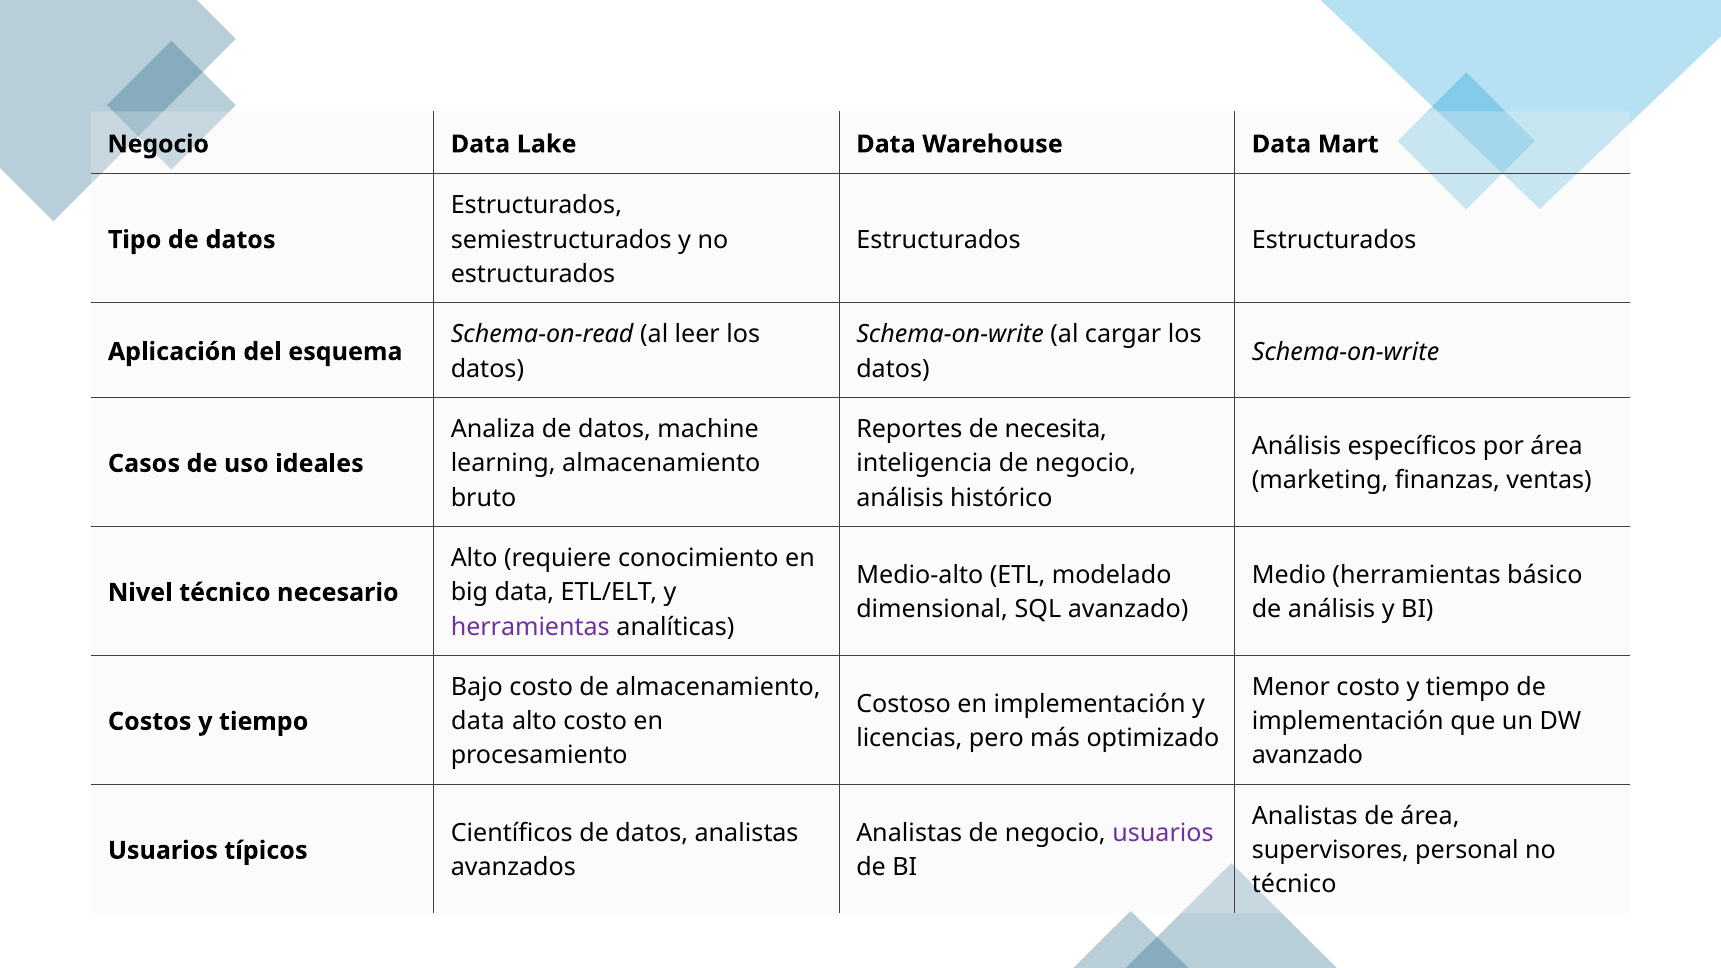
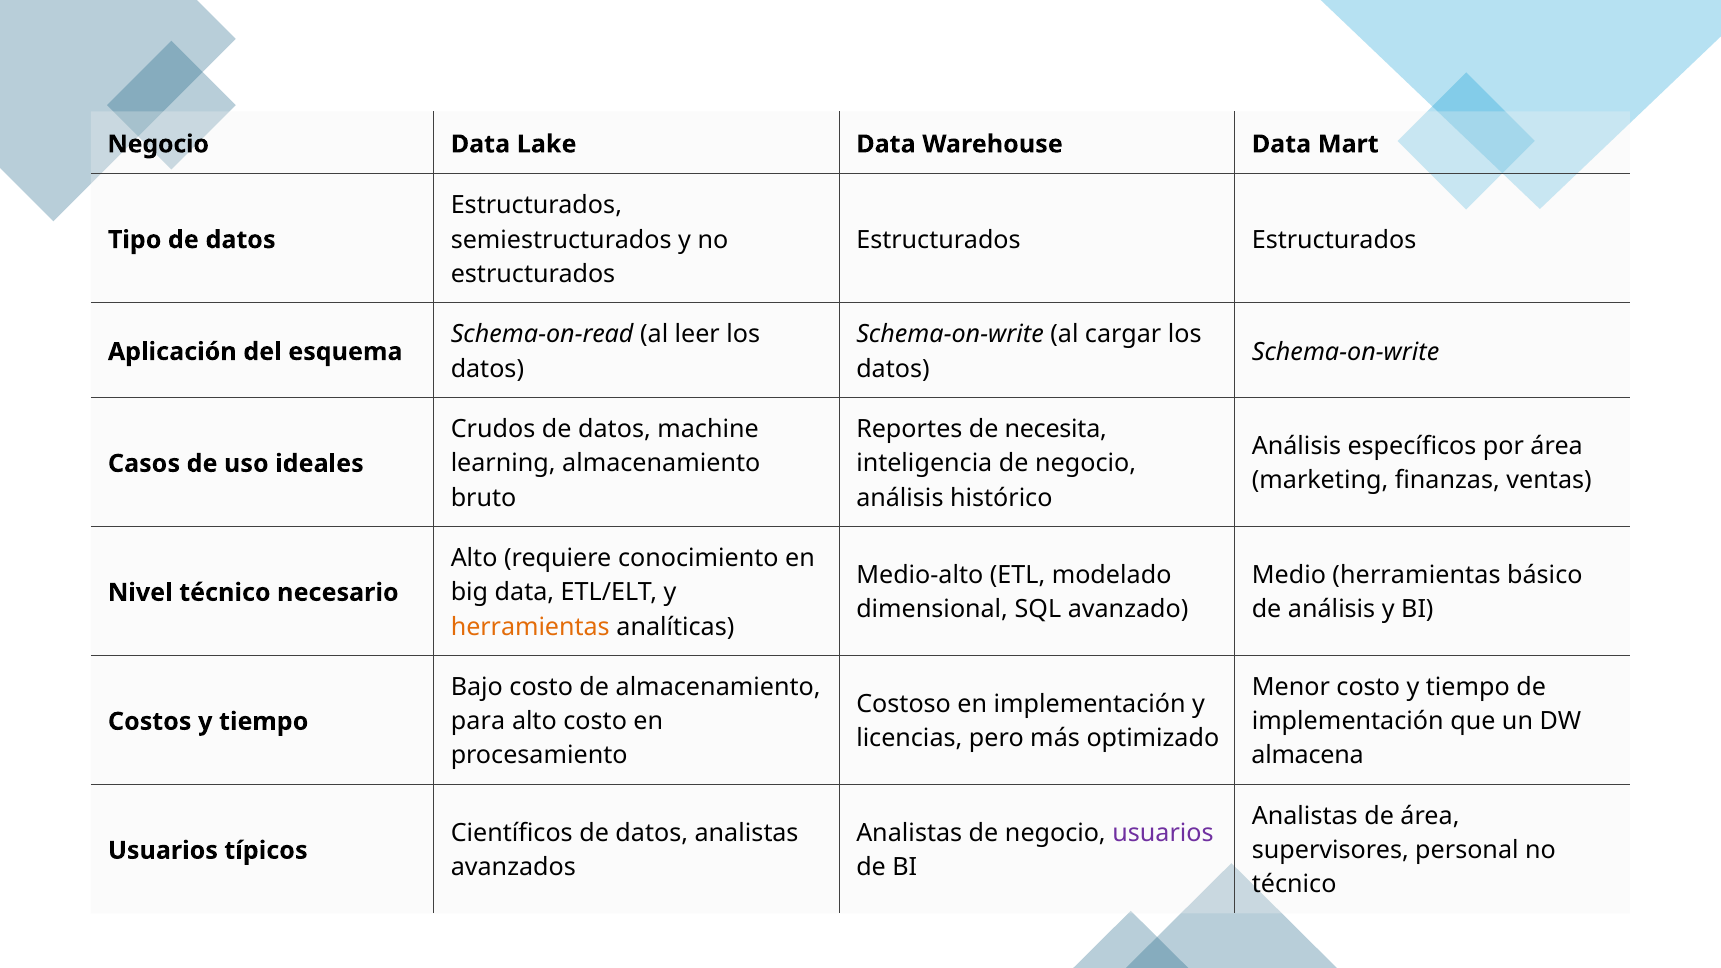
Analiza: Analiza -> Crudos
herramientas at (530, 627) colour: purple -> orange
data at (478, 722): data -> para
avanzado at (1308, 756): avanzado -> almacena
